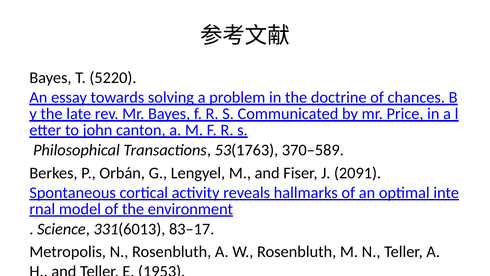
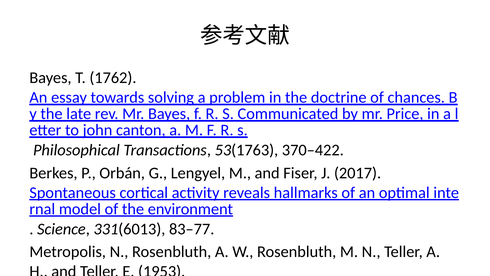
5220: 5220 -> 1762
370–589: 370–589 -> 370–422
2091: 2091 -> 2017
83–17: 83–17 -> 83–77
